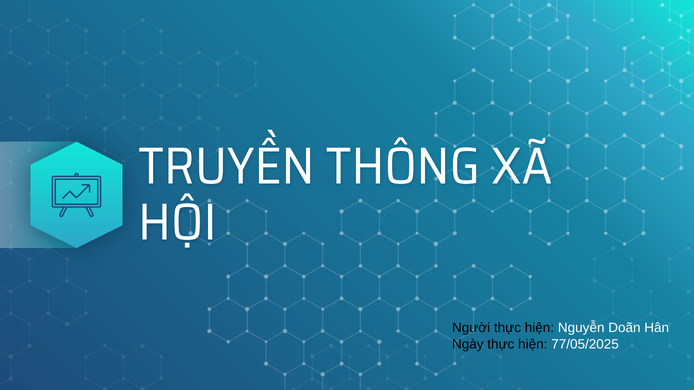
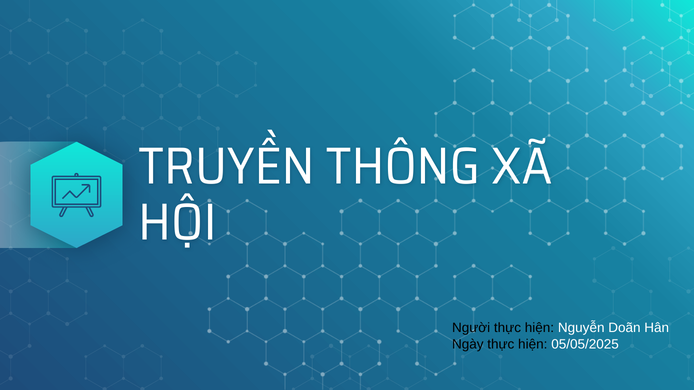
77/05/2025: 77/05/2025 -> 05/05/2025
